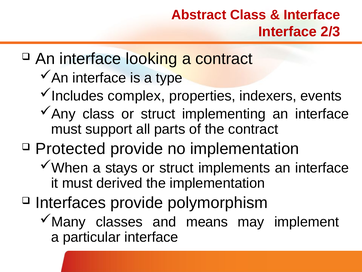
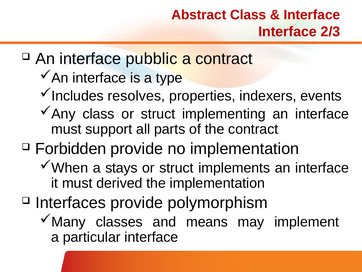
looking: looking -> pubblic
complex: complex -> resolves
Protected: Protected -> Forbidden
